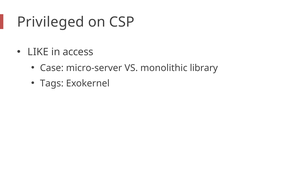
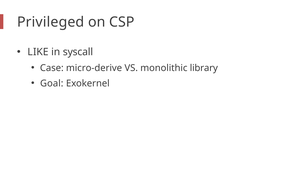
access: access -> syscall
micro-server: micro-server -> micro-derive
Tags: Tags -> Goal
